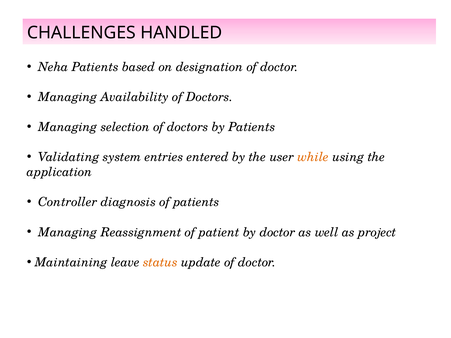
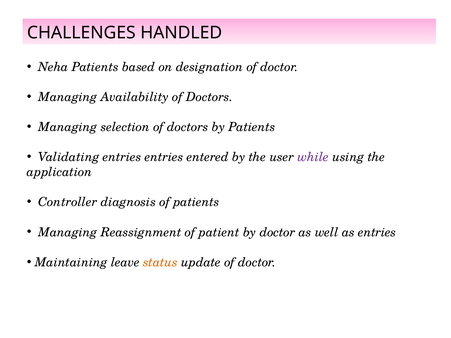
Validating system: system -> entries
while colour: orange -> purple
as project: project -> entries
